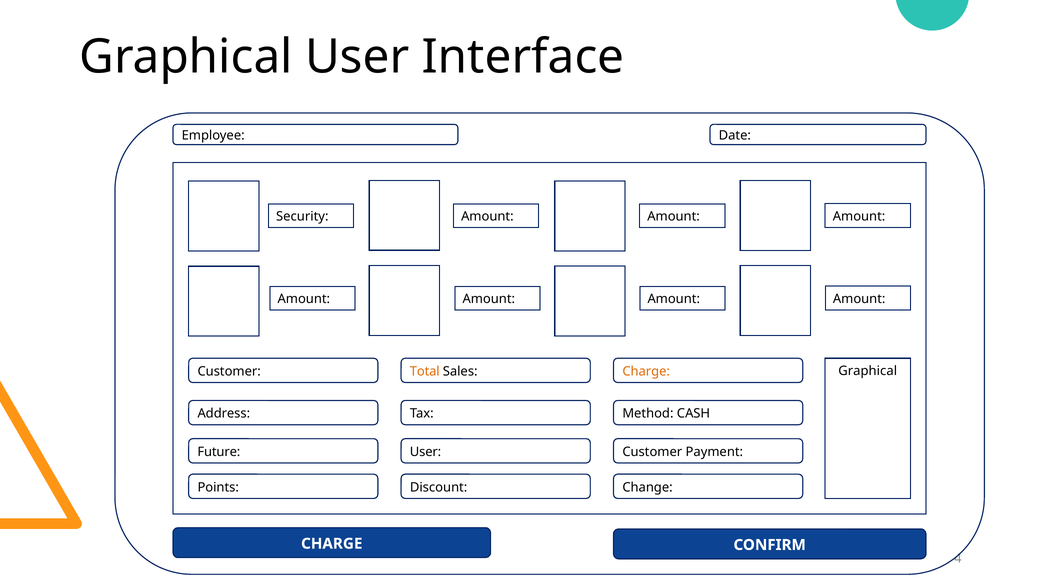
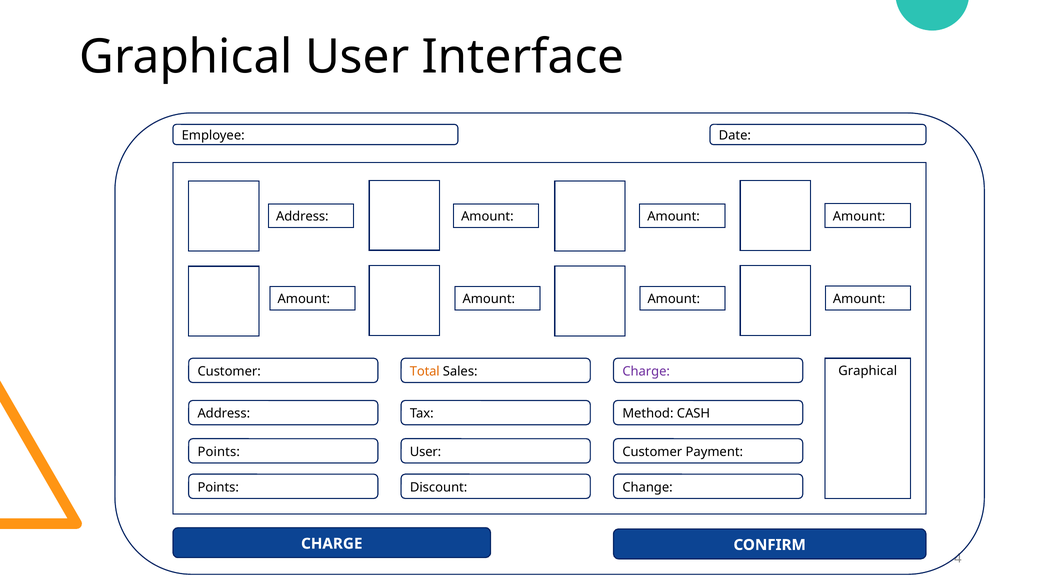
Security at (302, 217): Security -> Address
Charge at (646, 371) colour: orange -> purple
Future at (219, 451): Future -> Points
